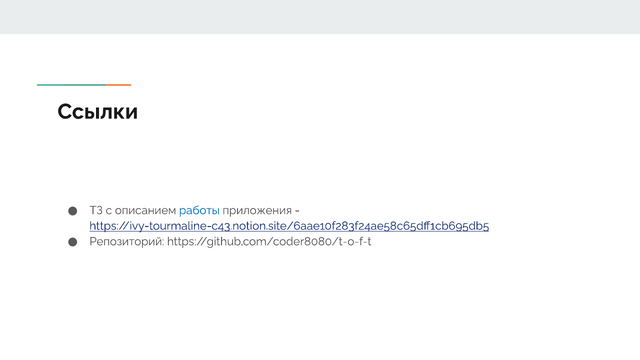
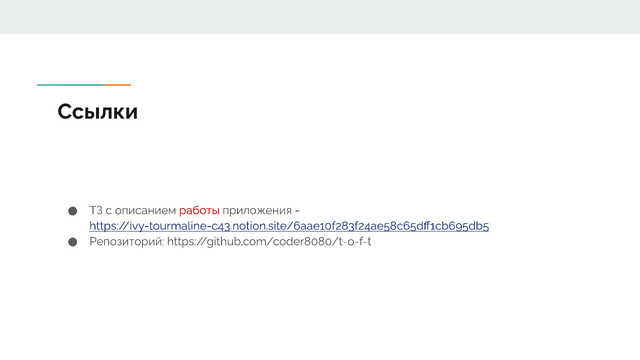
работы colour: blue -> red
